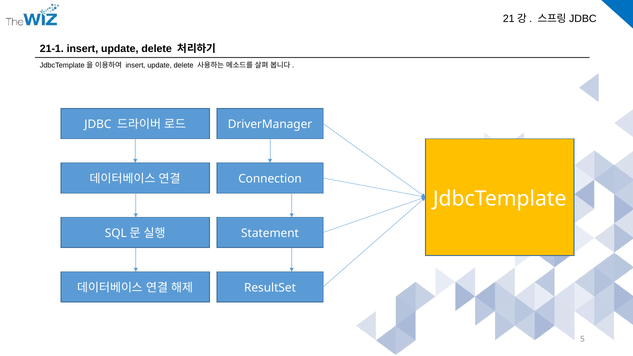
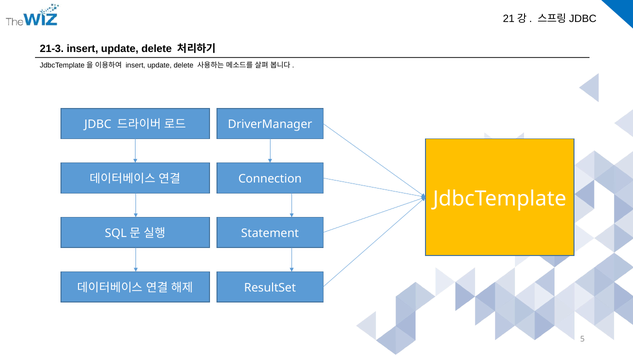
21-1: 21-1 -> 21-3
